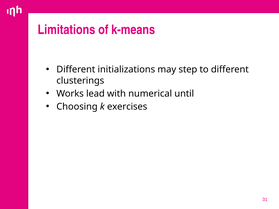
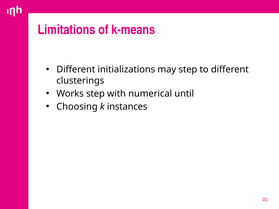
Works lead: lead -> step
exercises: exercises -> instances
